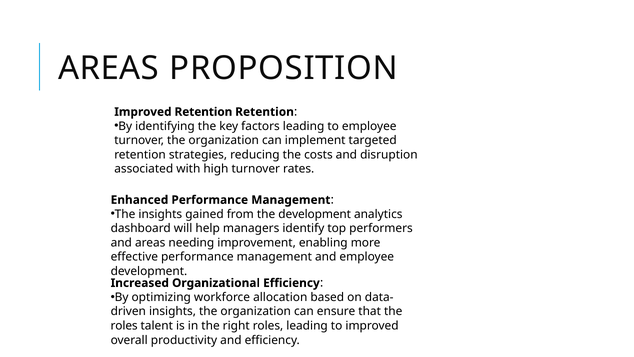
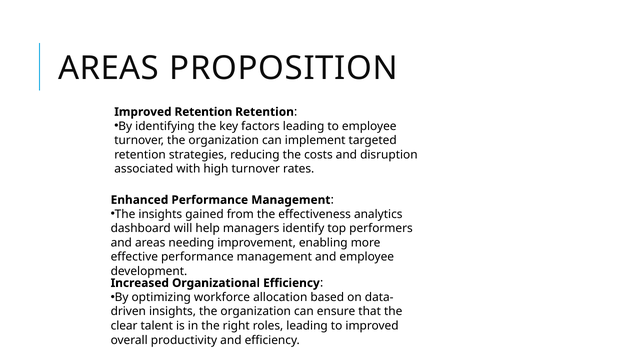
the development: development -> effectiveness
roles at (124, 325): roles -> clear
